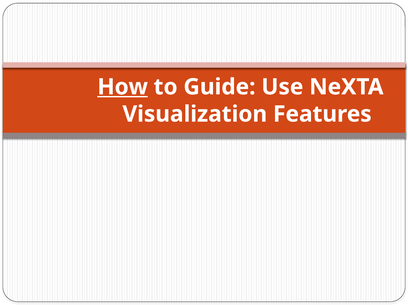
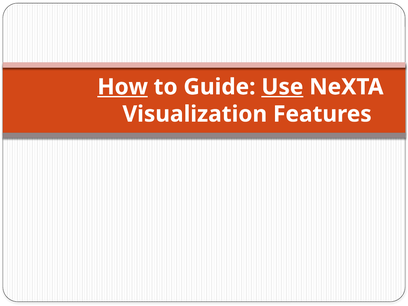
Use underline: none -> present
